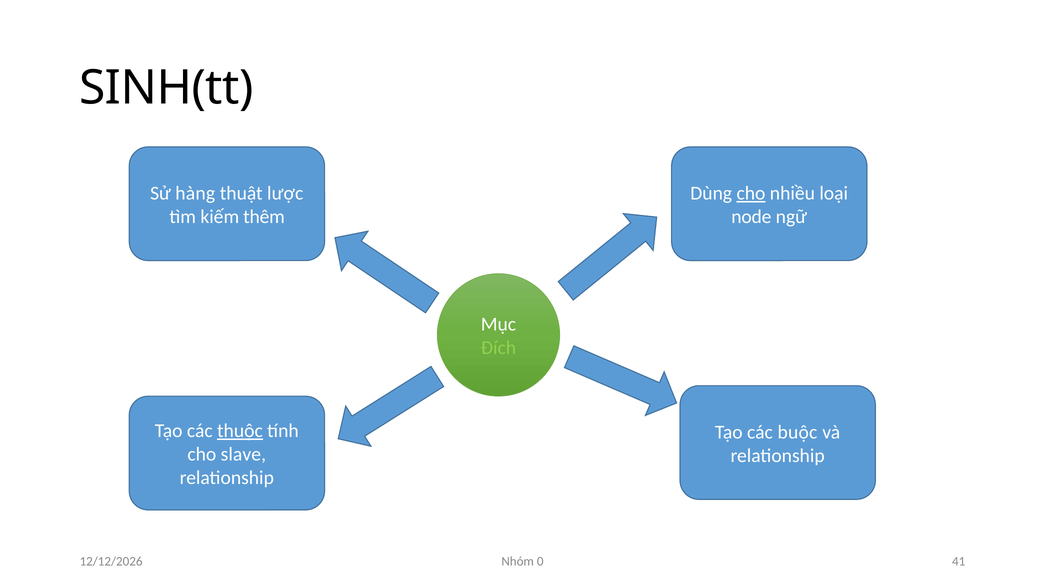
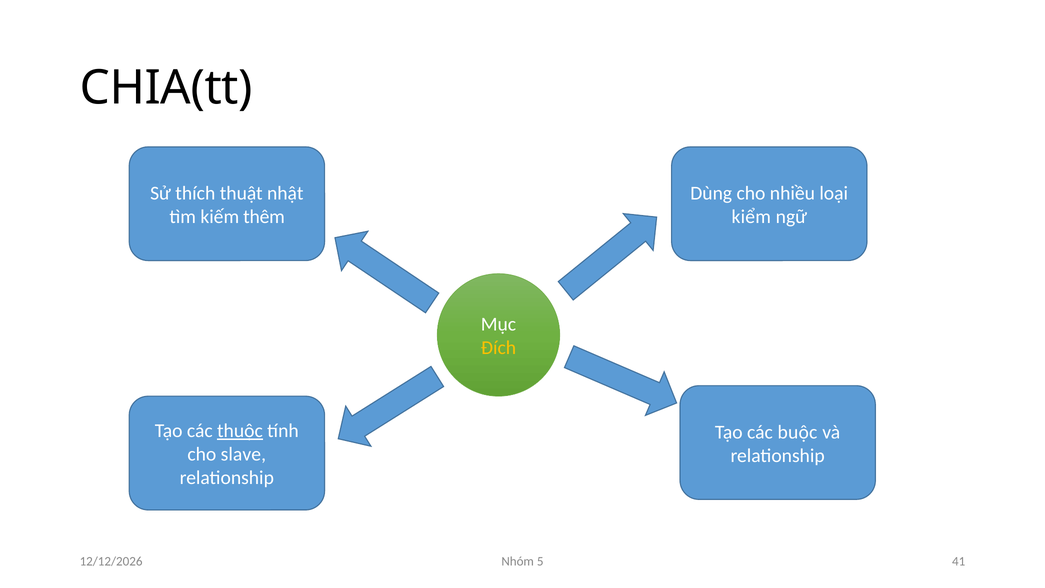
SINH(tt: SINH(tt -> CHIA(tt
hàng: hàng -> thích
lược: lược -> nhật
cho at (751, 193) underline: present -> none
node: node -> kiểm
Đích colour: light green -> yellow
0: 0 -> 5
